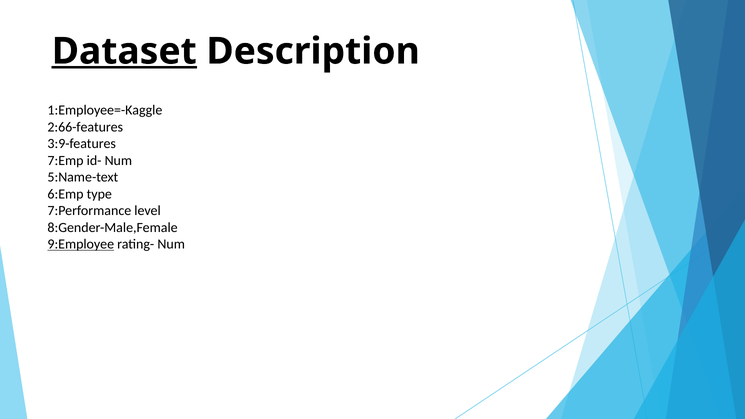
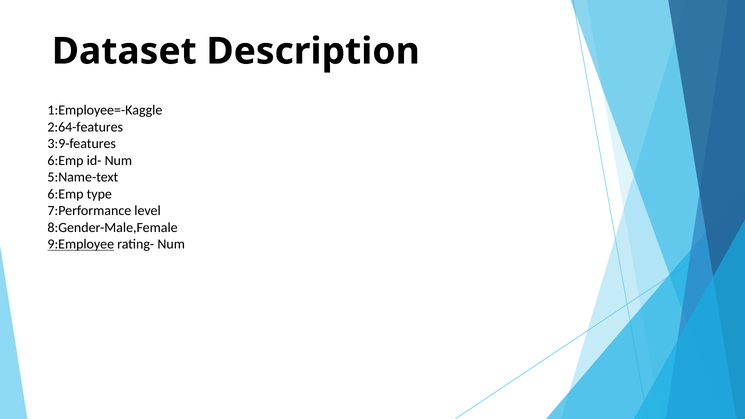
Dataset underline: present -> none
2:66-features: 2:66-features -> 2:64-features
7:Emp at (66, 160): 7:Emp -> 6:Emp
